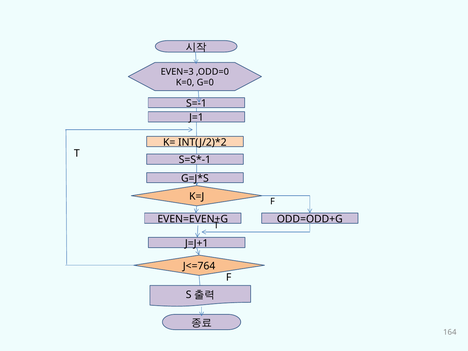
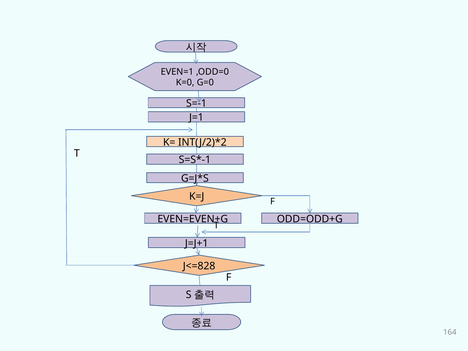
EVEN=3: EVEN=3 -> EVEN=1
J<=764: J<=764 -> J<=828
